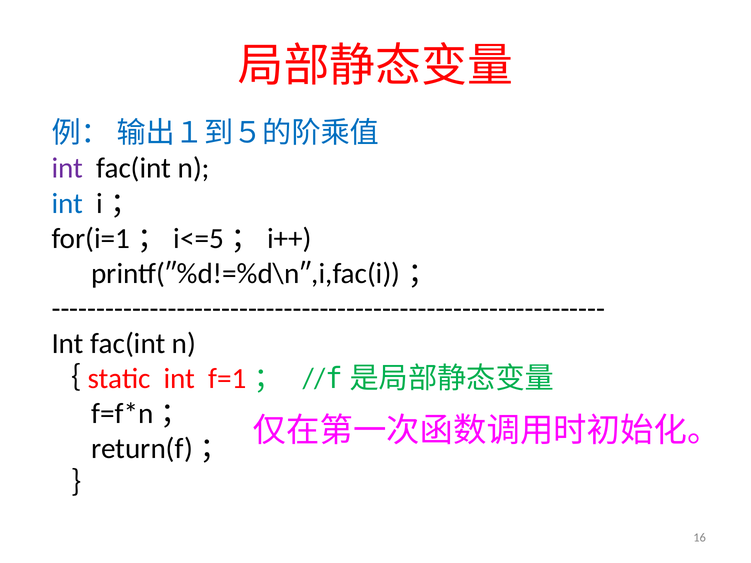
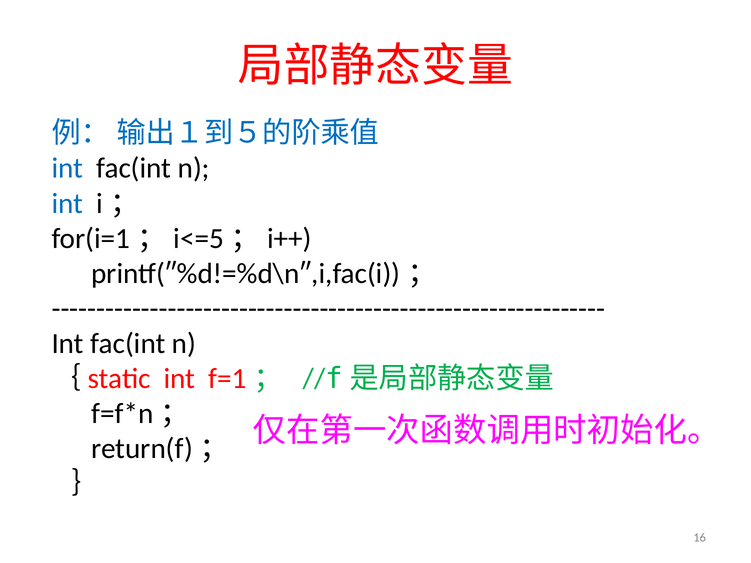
int at (67, 168) colour: purple -> blue
